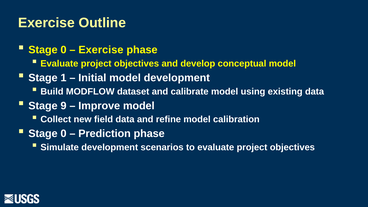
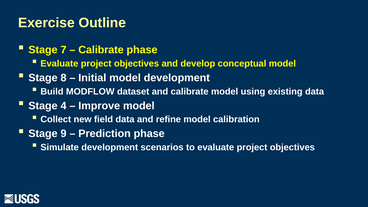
0 at (64, 50): 0 -> 7
Exercise at (101, 50): Exercise -> Calibrate
1: 1 -> 8
9: 9 -> 4
0 at (64, 134): 0 -> 9
